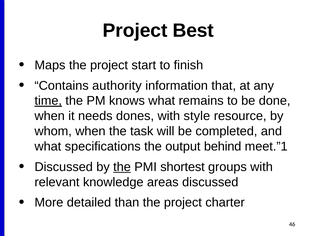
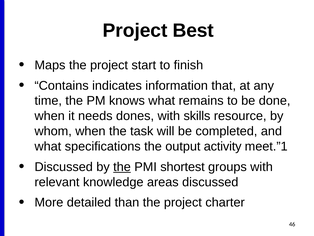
authority: authority -> indicates
time underline: present -> none
style: style -> skills
behind: behind -> activity
